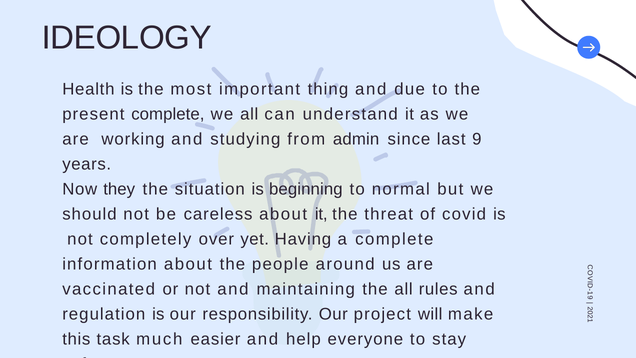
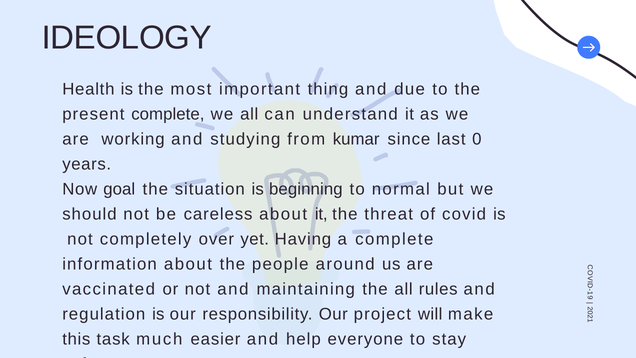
admin: admin -> kumar
last 9: 9 -> 0
they: they -> goal
